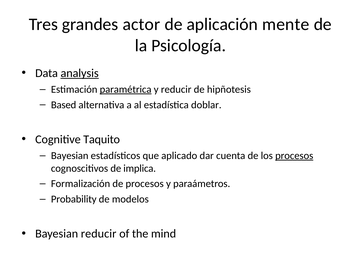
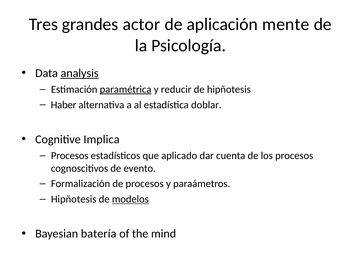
Based: Based -> Haber
Taquito: Taquito -> Implica
Bayesian at (70, 155): Bayesian -> Procesos
procesos at (294, 155) underline: present -> none
implica: implica -> evento
Probability at (74, 199): Probability -> Hipñotesis
modelos underline: none -> present
Bayesian reducir: reducir -> batería
